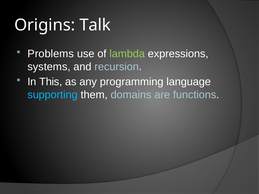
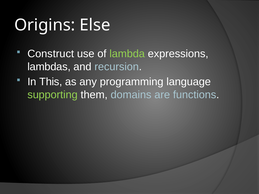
Talk: Talk -> Else
Problems: Problems -> Construct
systems: systems -> lambdas
supporting colour: light blue -> light green
